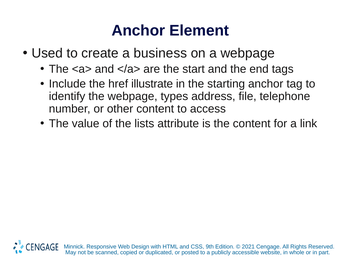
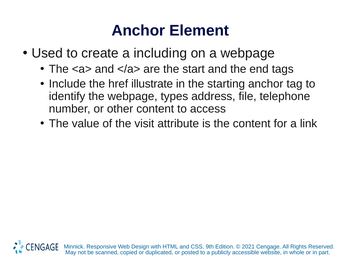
business: business -> including
lists: lists -> visit
